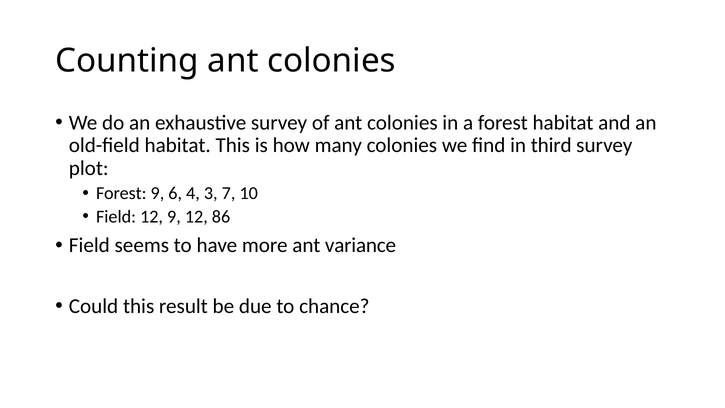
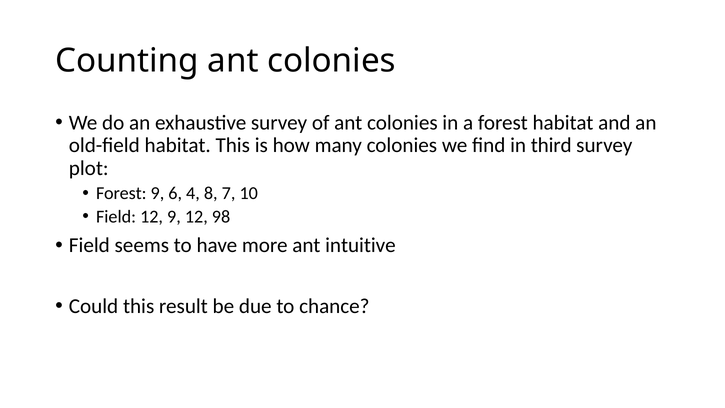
3: 3 -> 8
86: 86 -> 98
variance: variance -> intuitive
